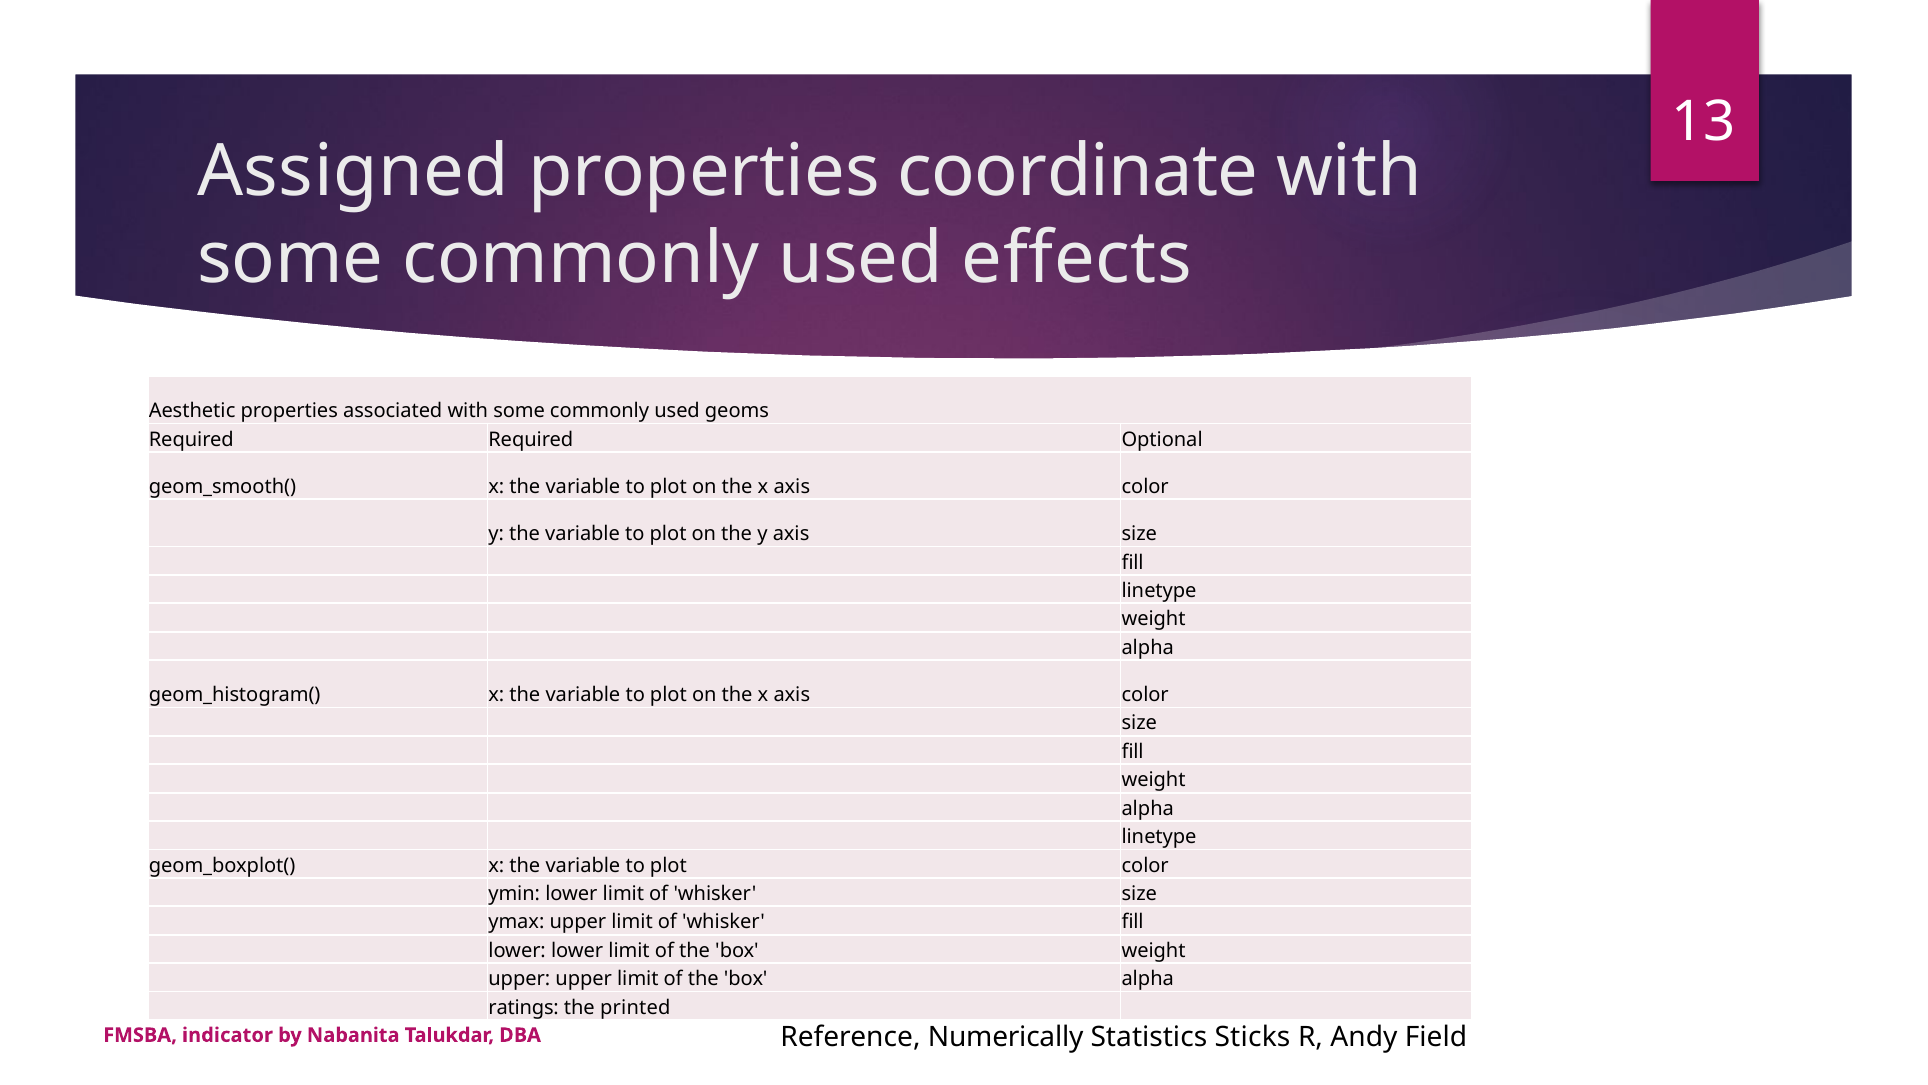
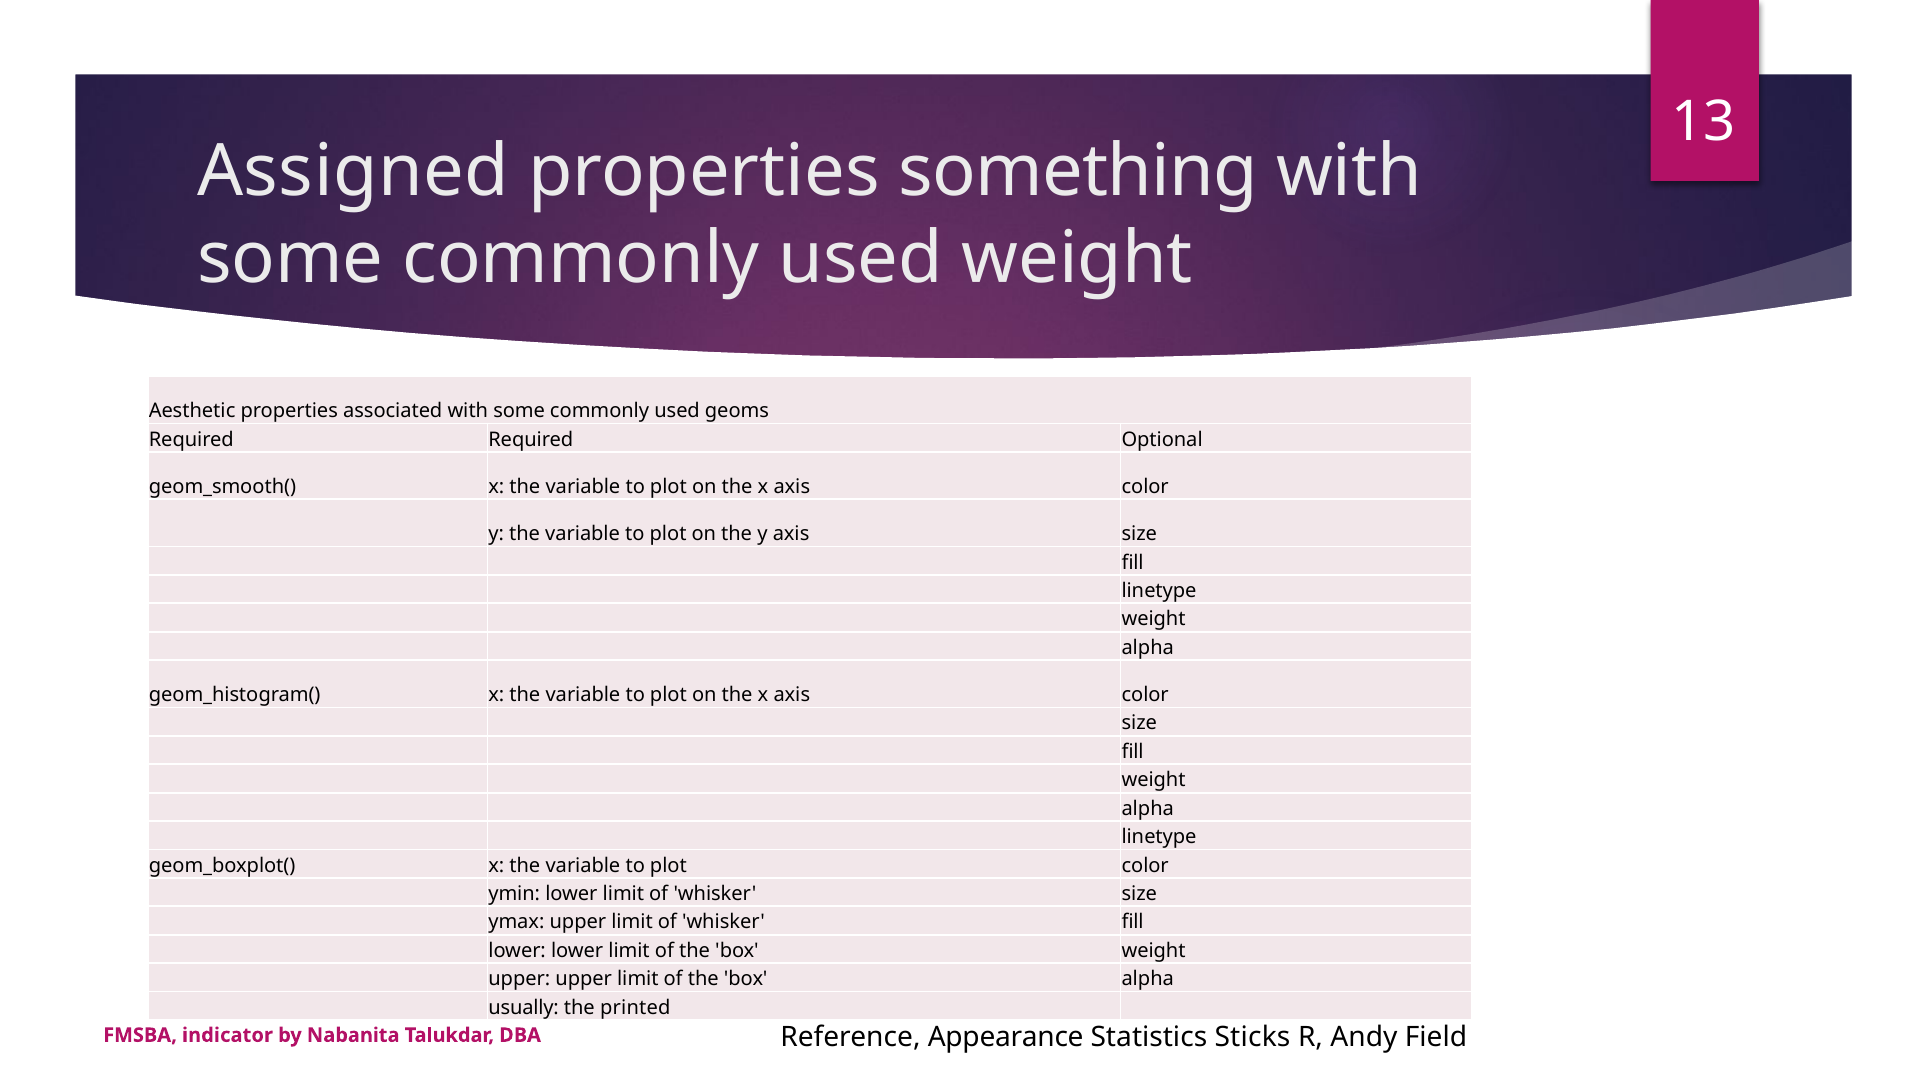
coordinate: coordinate -> something
used effects: effects -> weight
ratings: ratings -> usually
Numerically: Numerically -> Appearance
